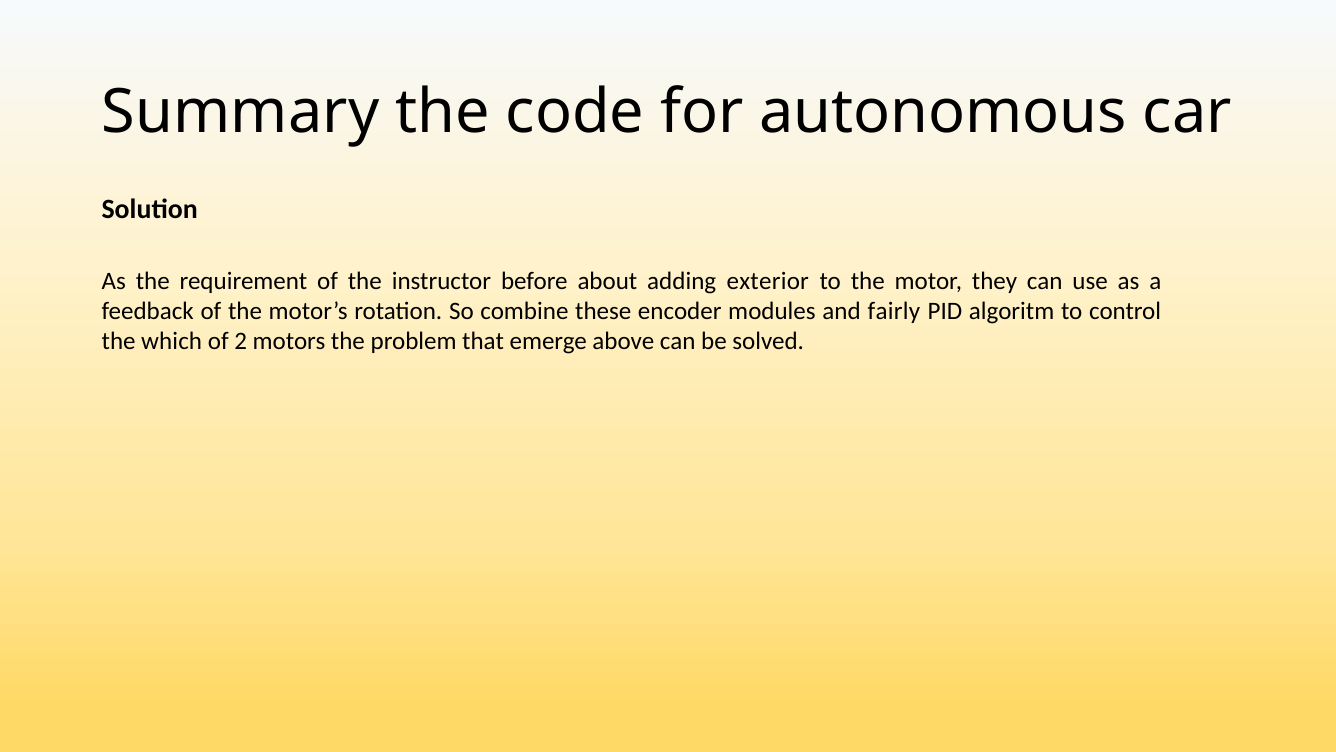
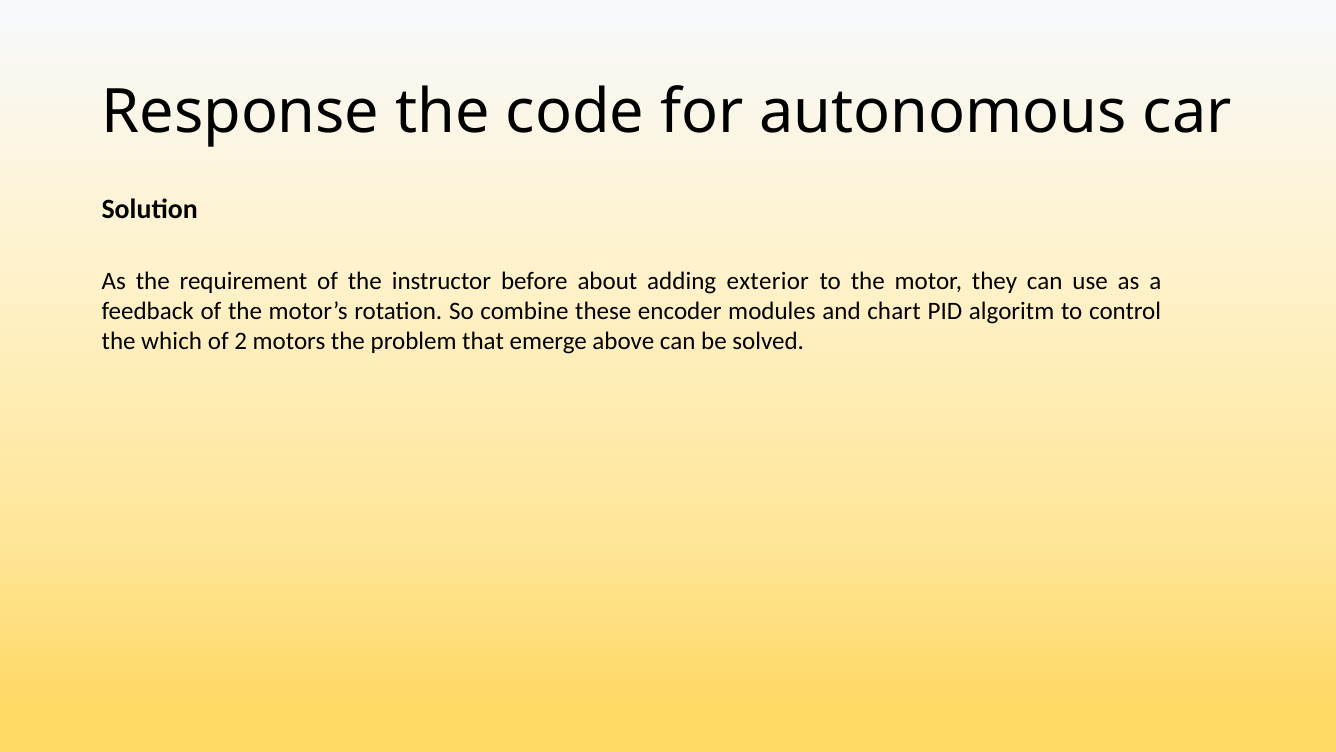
Summary: Summary -> Response
fairly: fairly -> chart
